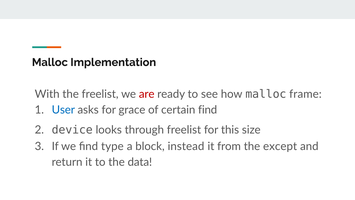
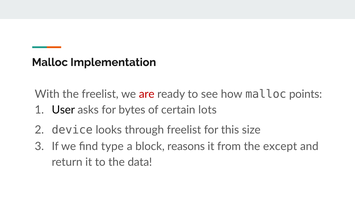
frame: frame -> points
User colour: blue -> black
grace: grace -> bytes
certain find: find -> lots
instead: instead -> reasons
